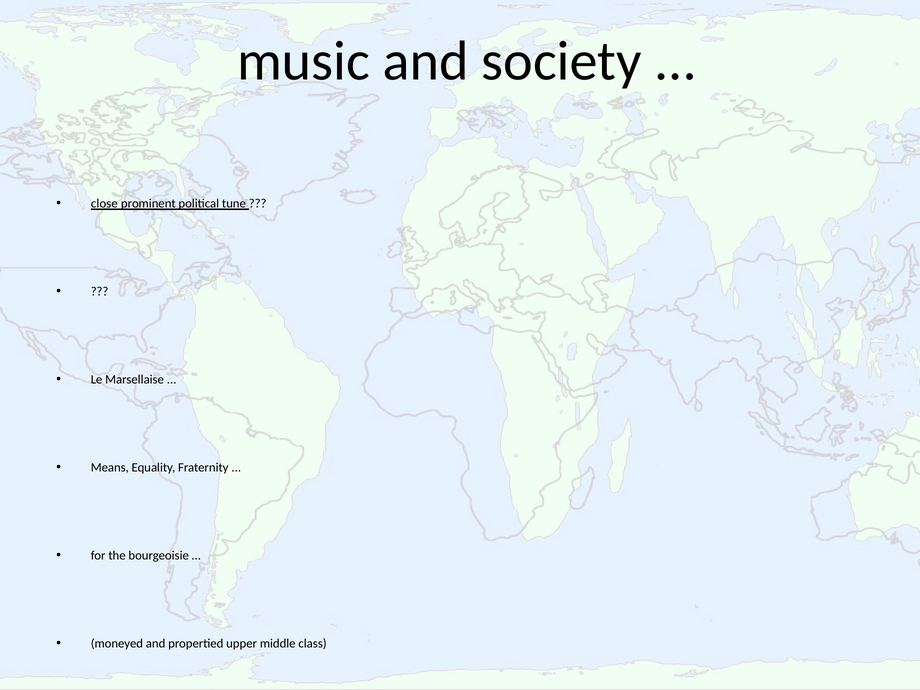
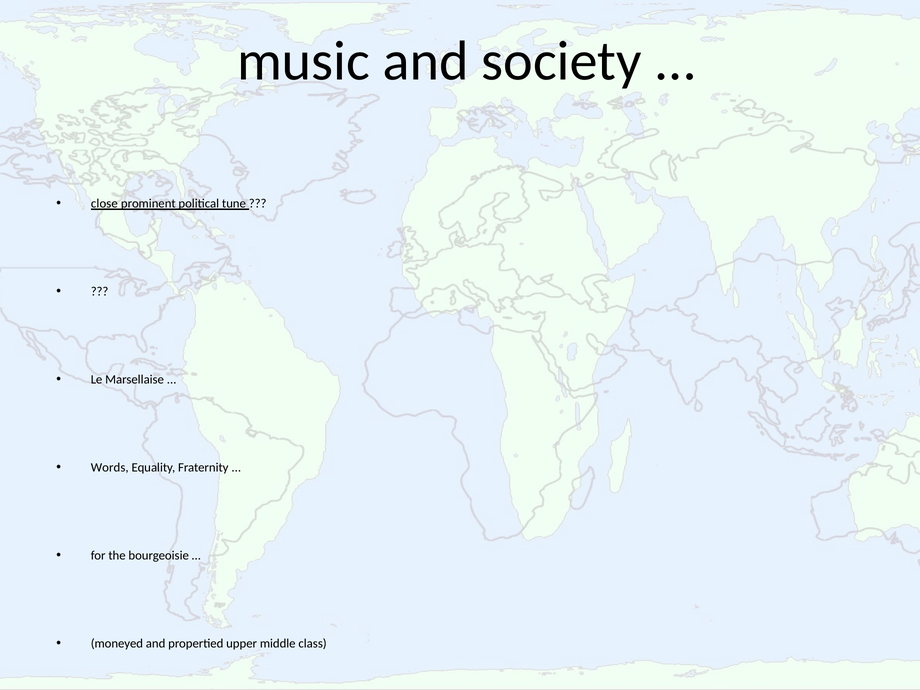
Means: Means -> Words
